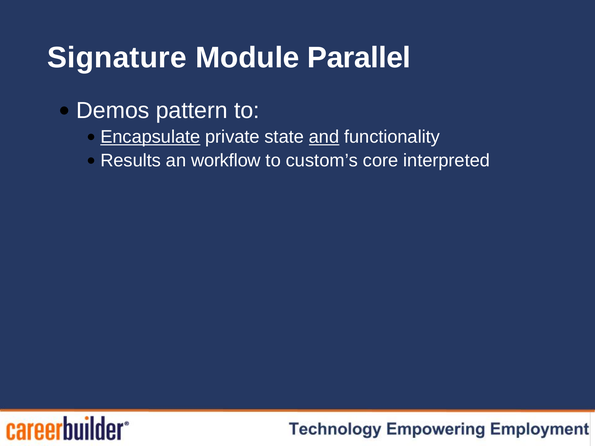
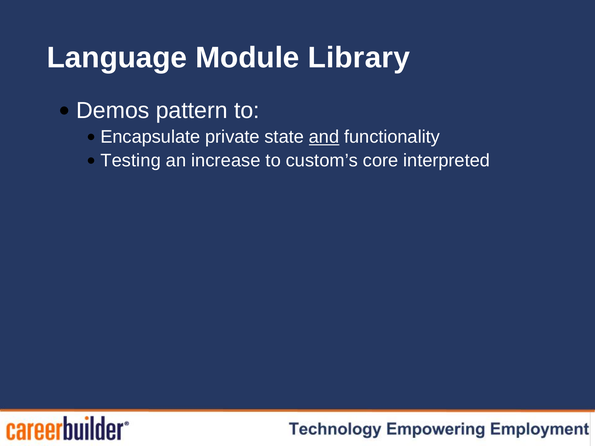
Signature: Signature -> Language
Parallel: Parallel -> Library
Encapsulate underline: present -> none
Results: Results -> Testing
workflow: workflow -> increase
